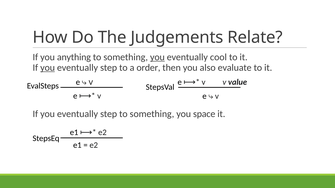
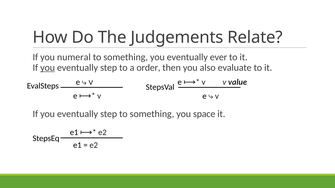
anything: anything -> numeral
you at (157, 57) underline: present -> none
cool: cool -> ever
